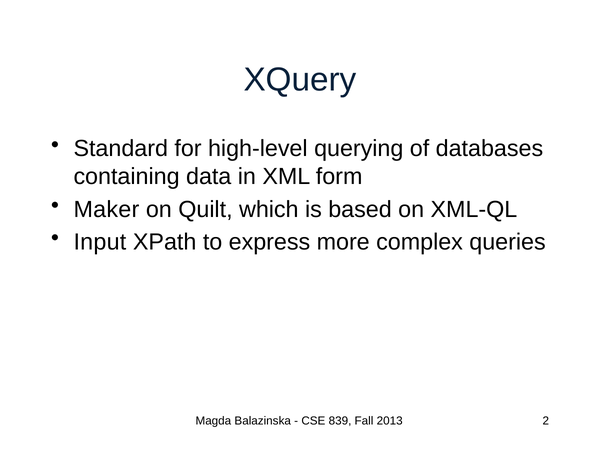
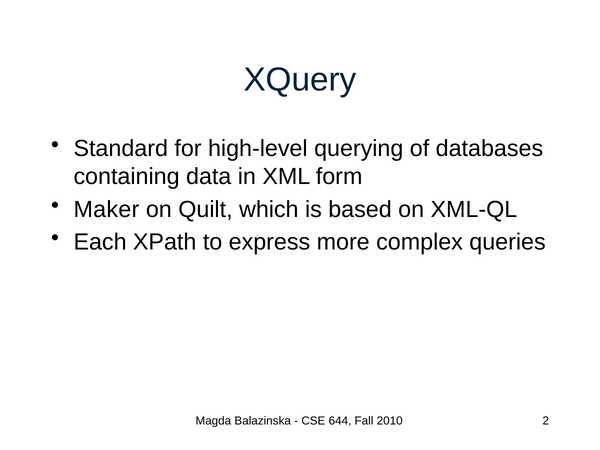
Input: Input -> Each
839: 839 -> 644
2013: 2013 -> 2010
